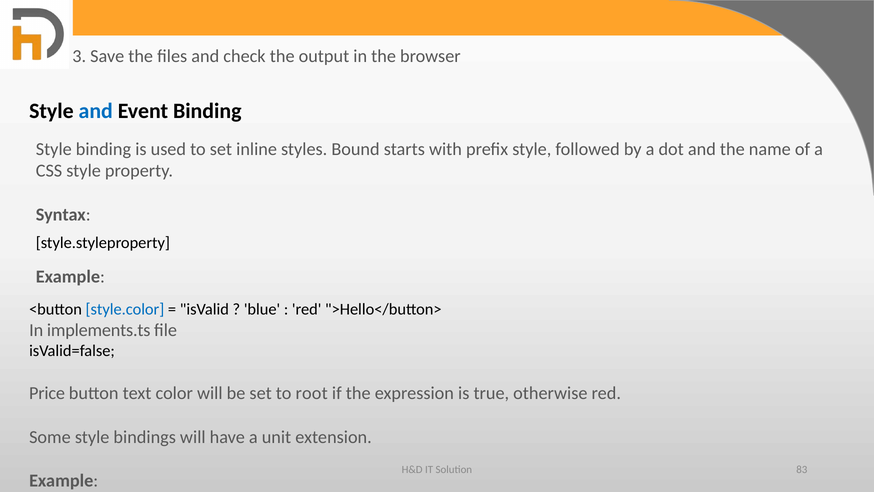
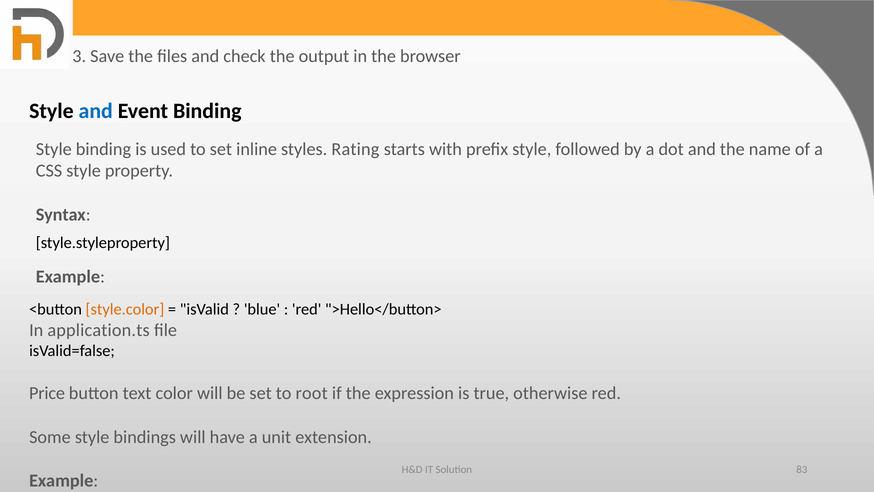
Bound: Bound -> Rating
style.color colour: blue -> orange
implements.ts: implements.ts -> application.ts
